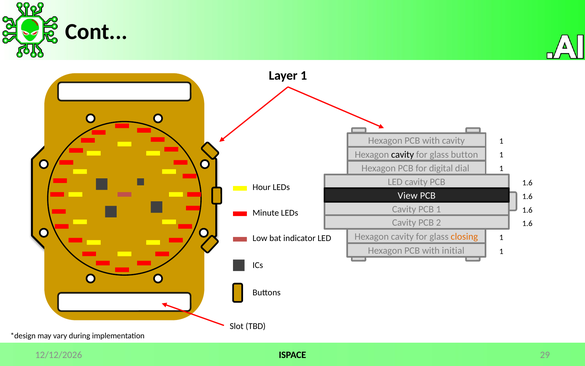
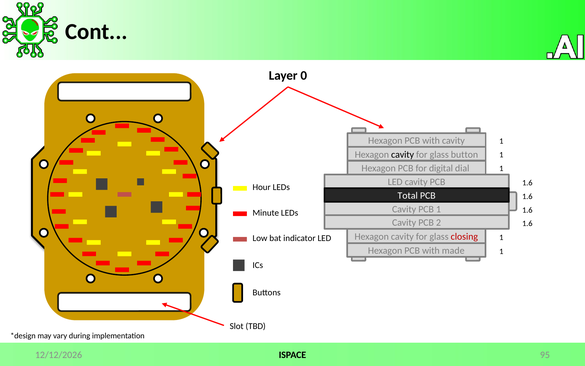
Layer 1: 1 -> 0
View: View -> Total
closing colour: orange -> red
initial: initial -> made
29: 29 -> 95
